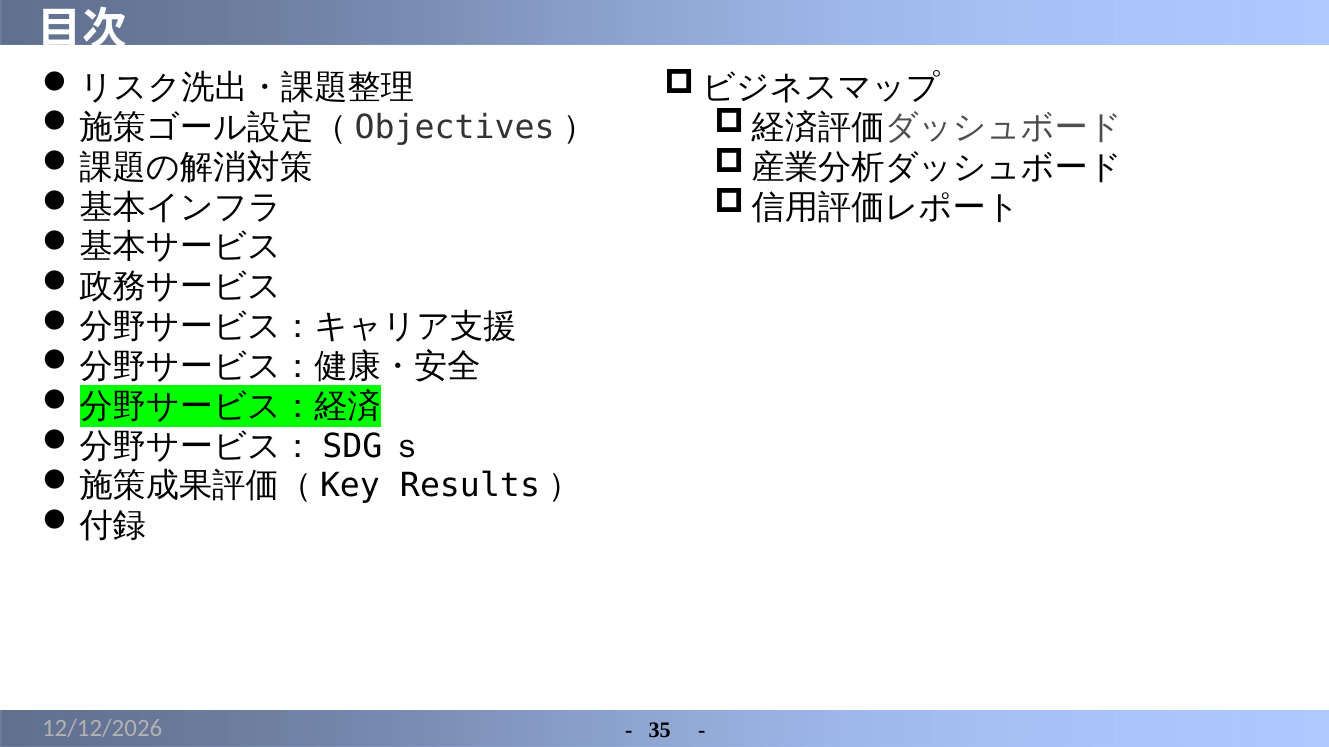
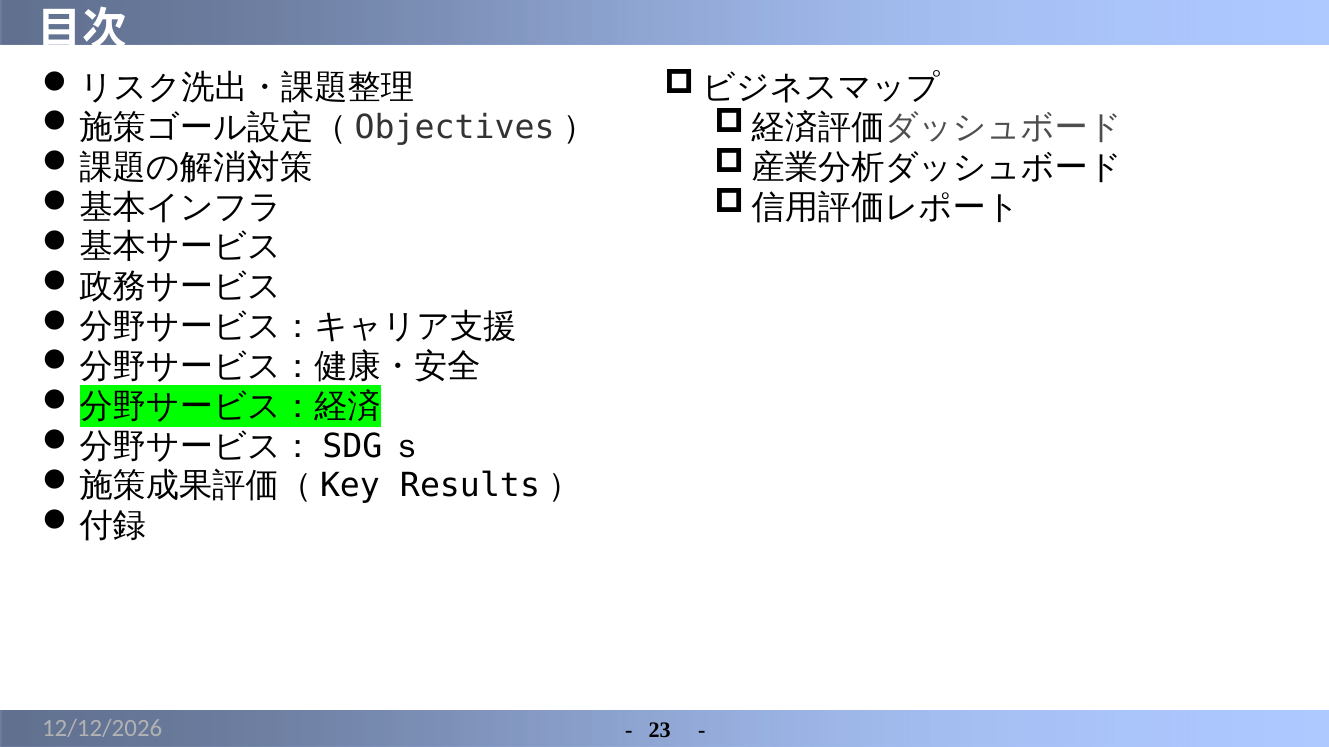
35: 35 -> 23
